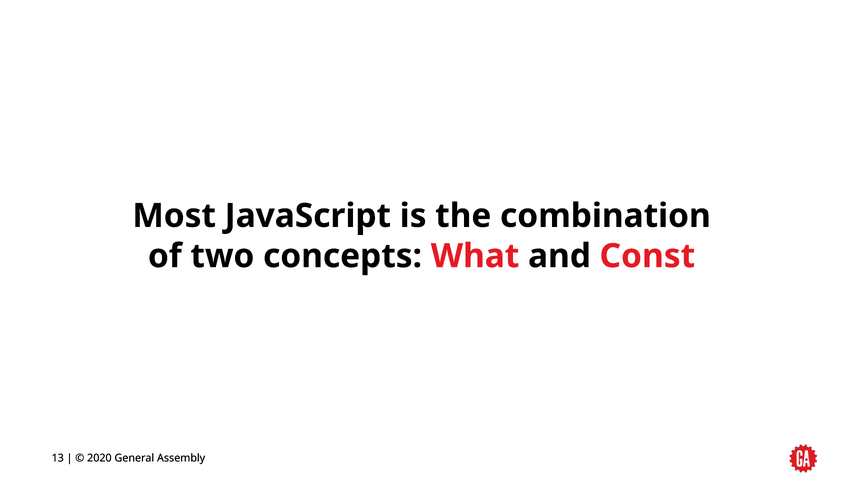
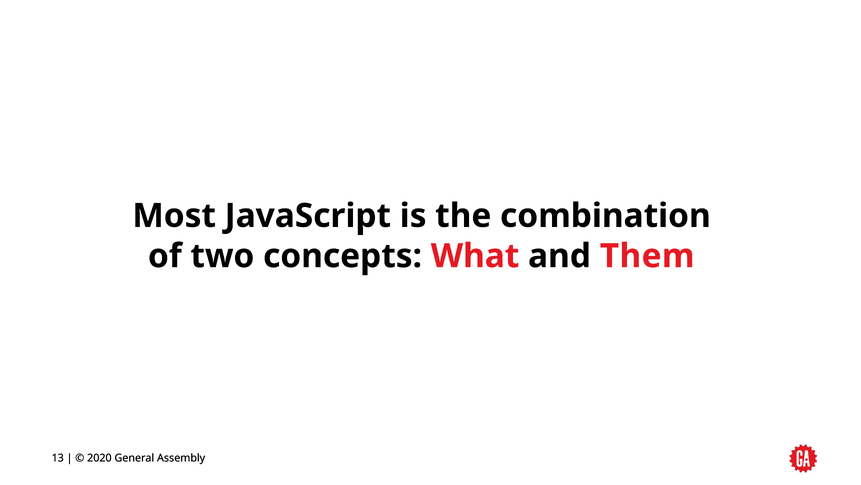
Const: Const -> Them
